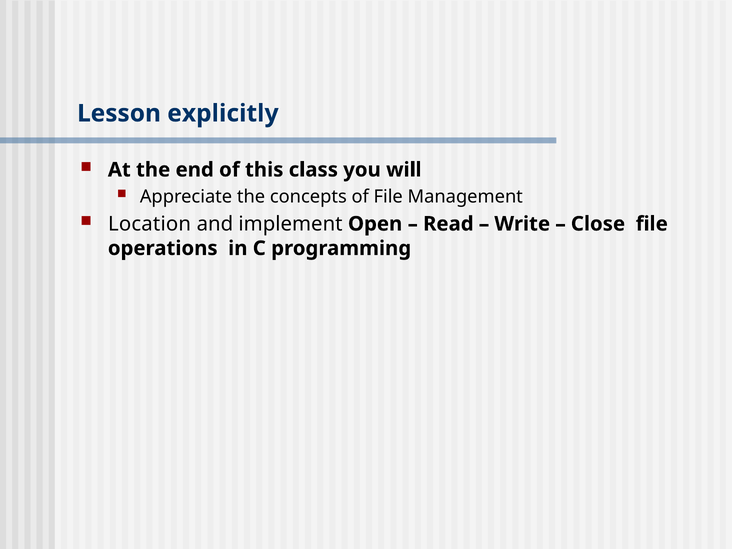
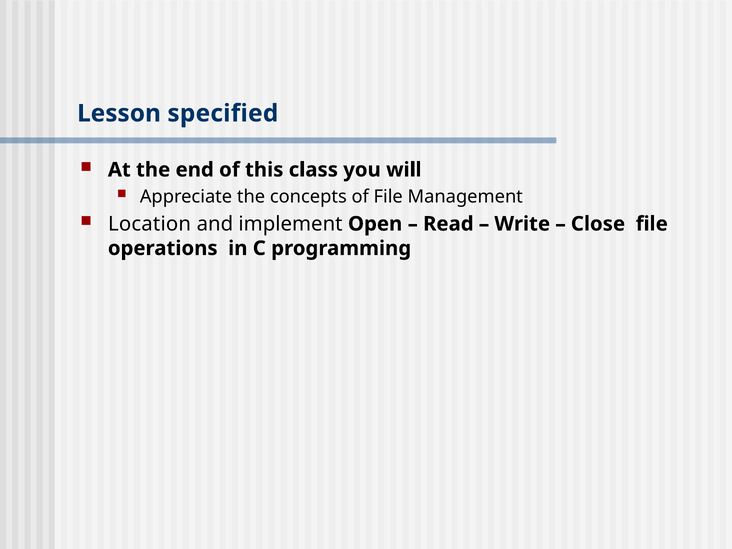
explicitly: explicitly -> specified
